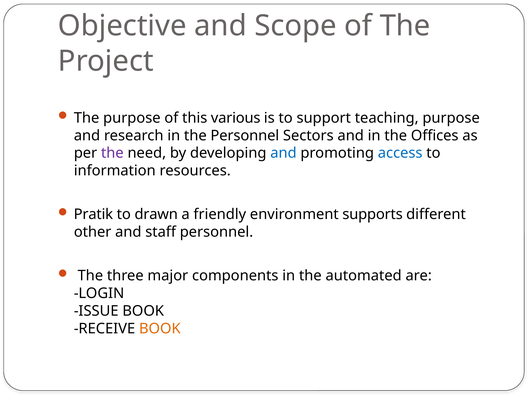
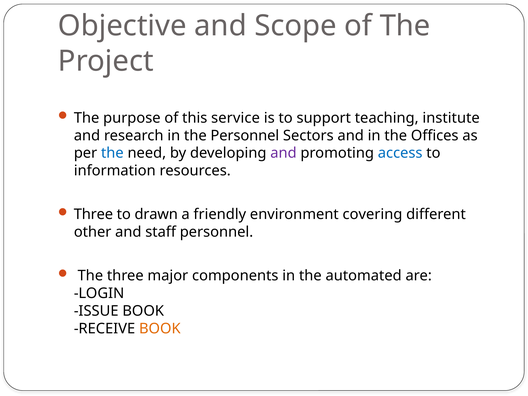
various: various -> service
teaching purpose: purpose -> institute
the at (112, 153) colour: purple -> blue
and at (283, 153) colour: blue -> purple
Pratik at (93, 214): Pratik -> Three
supports: supports -> covering
